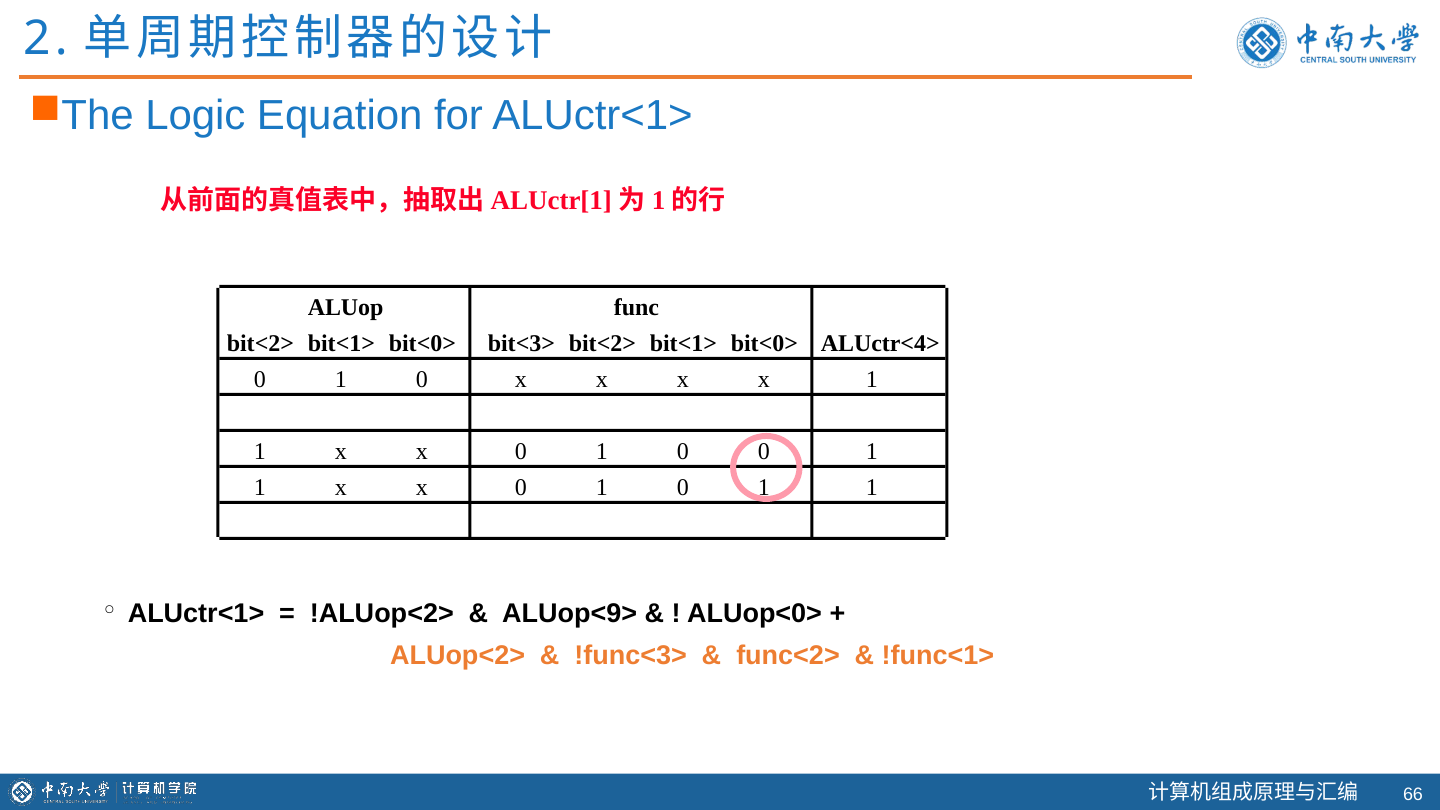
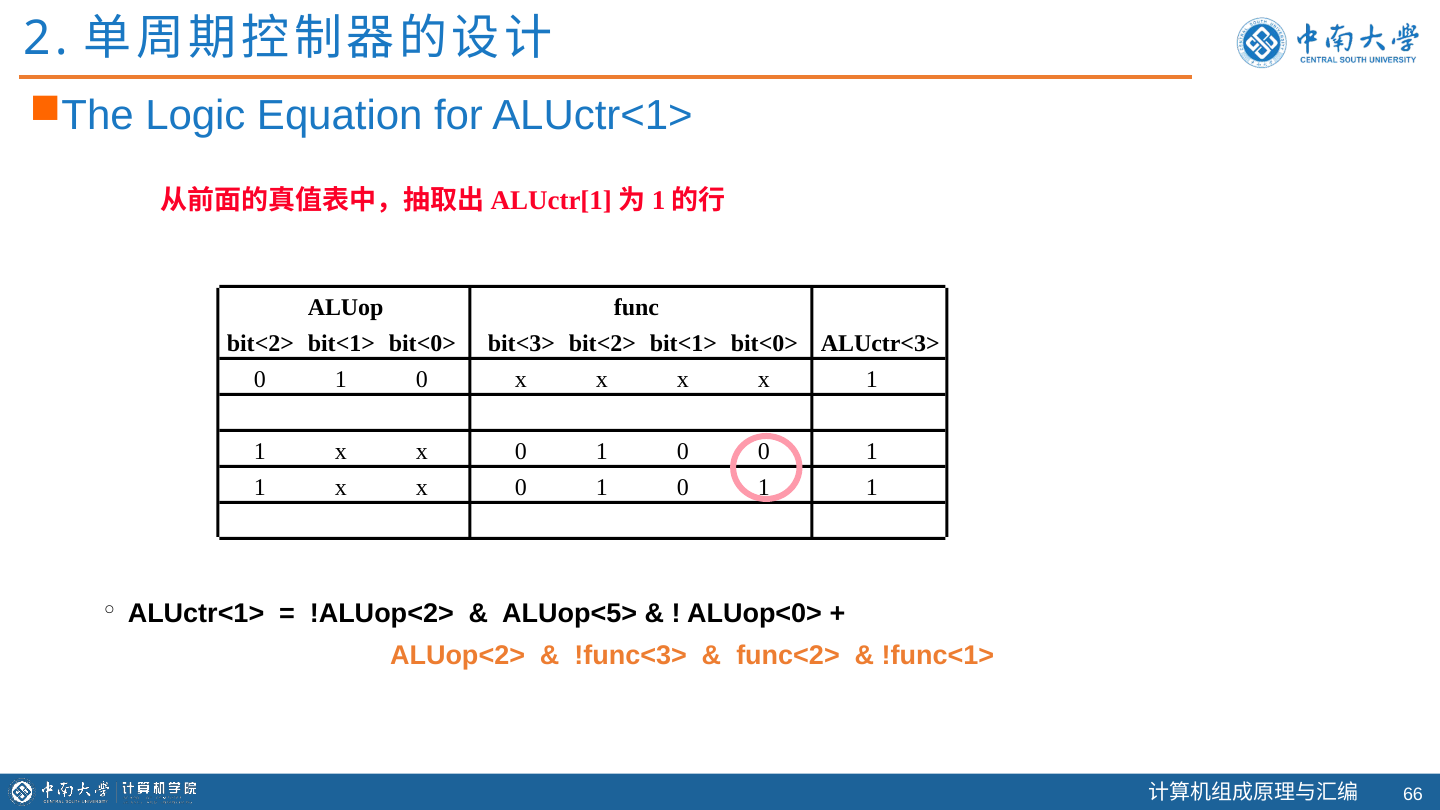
ALUctr<4>: ALUctr<4> -> ALUctr<3>
ALUop<9>: ALUop<9> -> ALUop<5>
